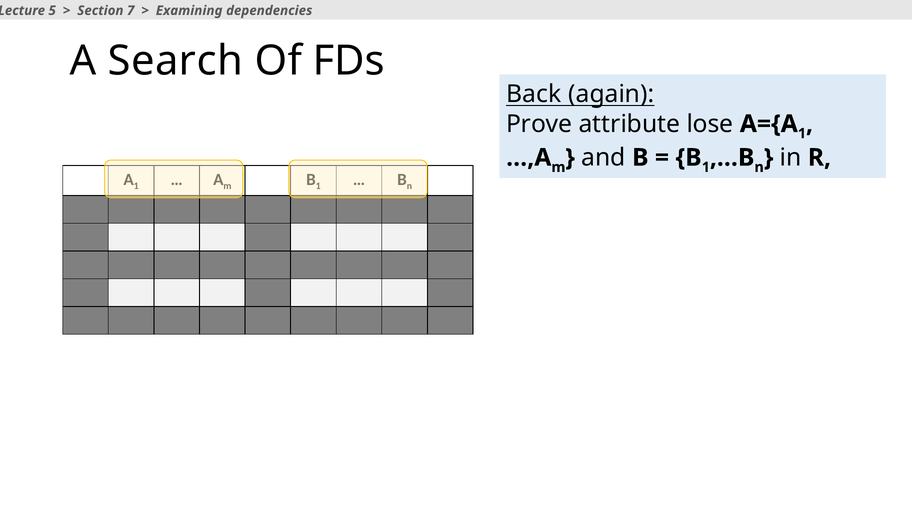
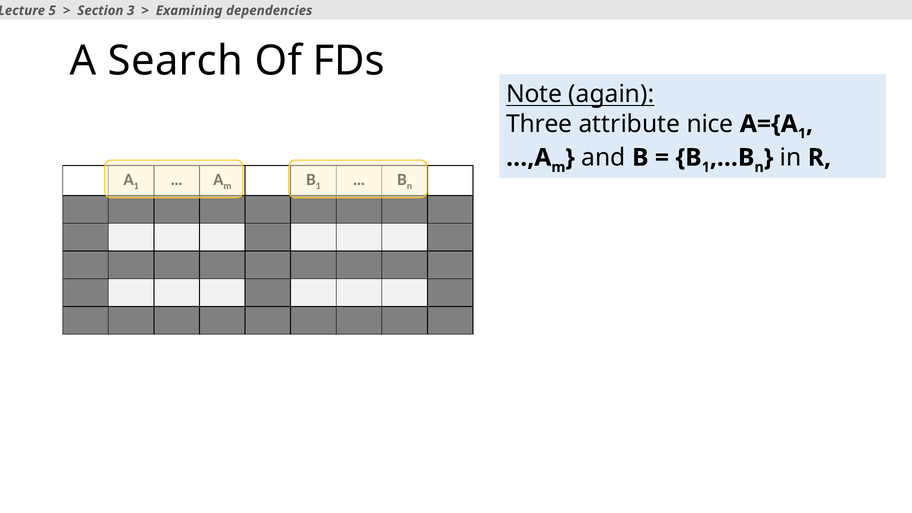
7: 7 -> 3
Back: Back -> Note
Prove: Prove -> Three
lose: lose -> nice
